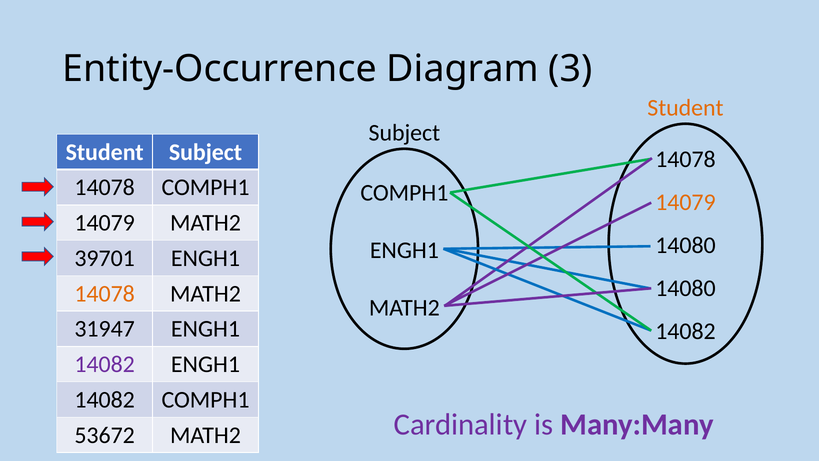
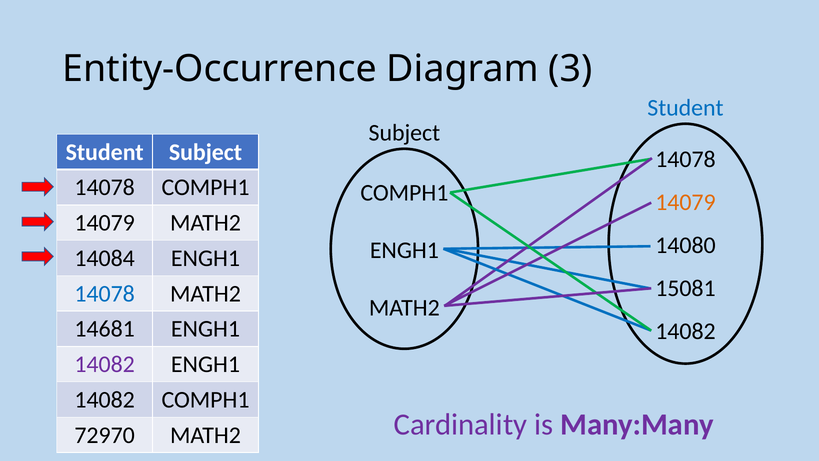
Student at (685, 108) colour: orange -> blue
39701: 39701 -> 14084
14080 at (685, 288): 14080 -> 15081
14078 at (105, 293) colour: orange -> blue
31947: 31947 -> 14681
53672: 53672 -> 72970
